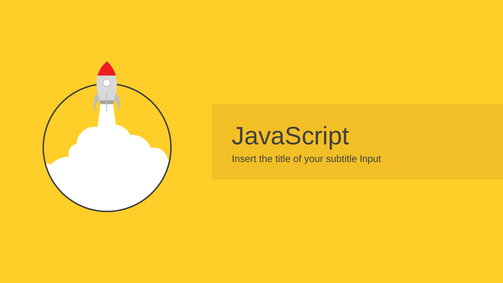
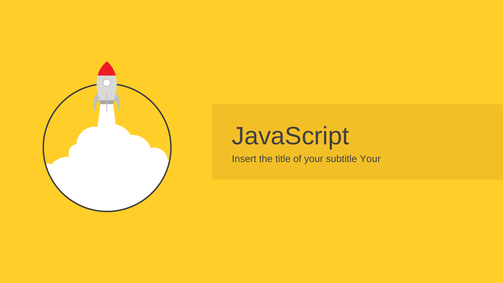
subtitle Input: Input -> Your
